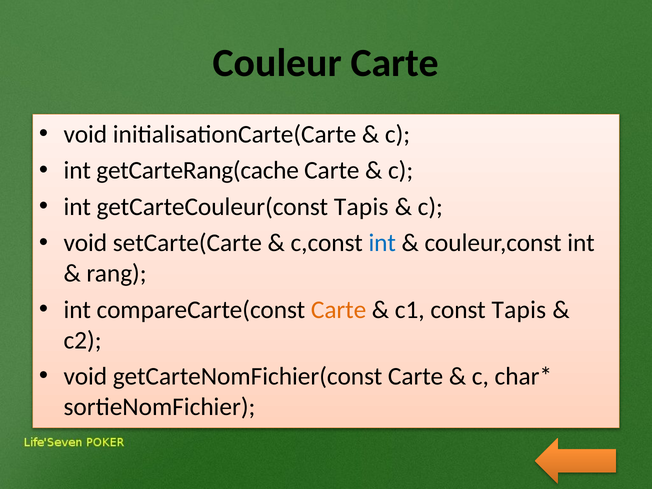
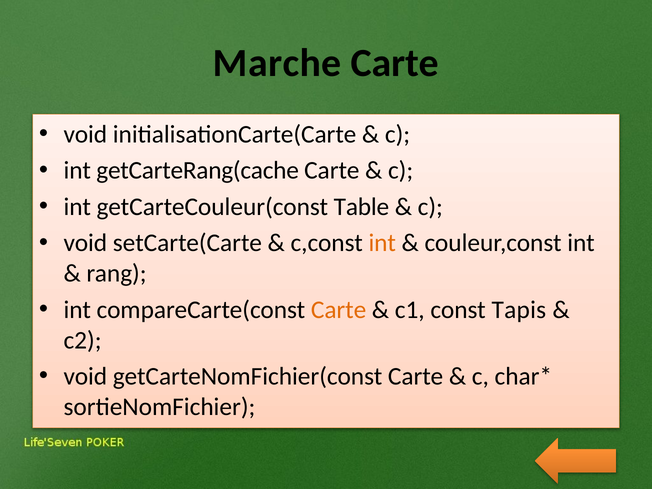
Couleur: Couleur -> Marche
getCarteCouleur(const Tapis: Tapis -> Table
int at (382, 243) colour: blue -> orange
